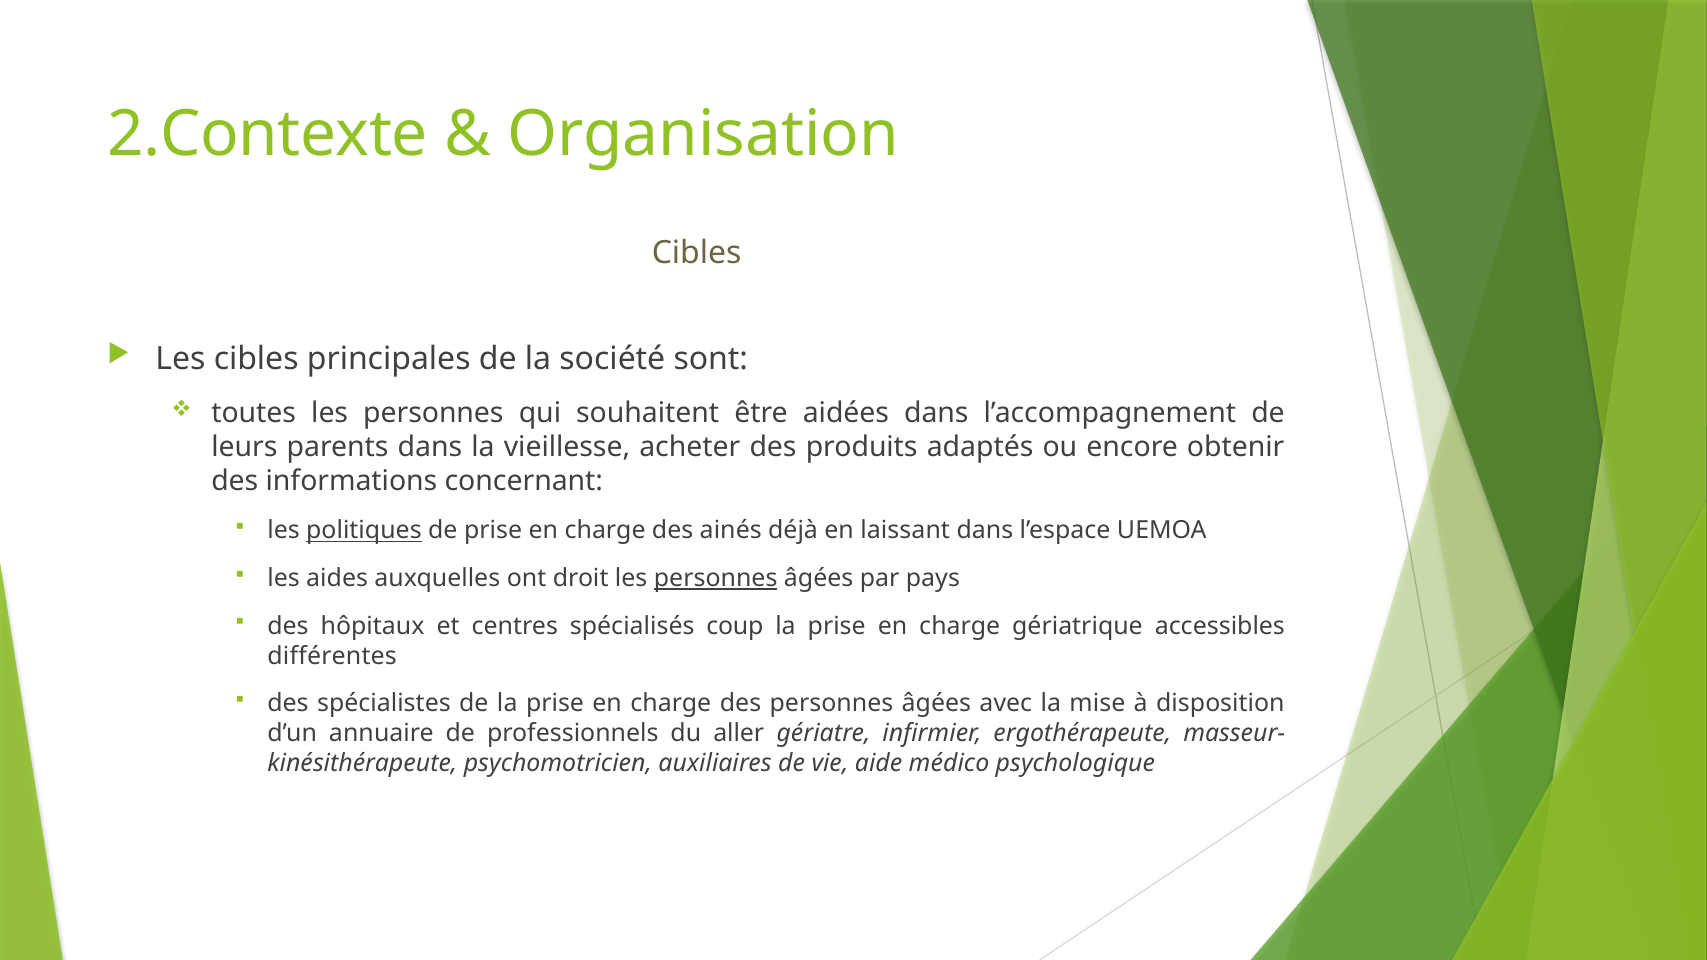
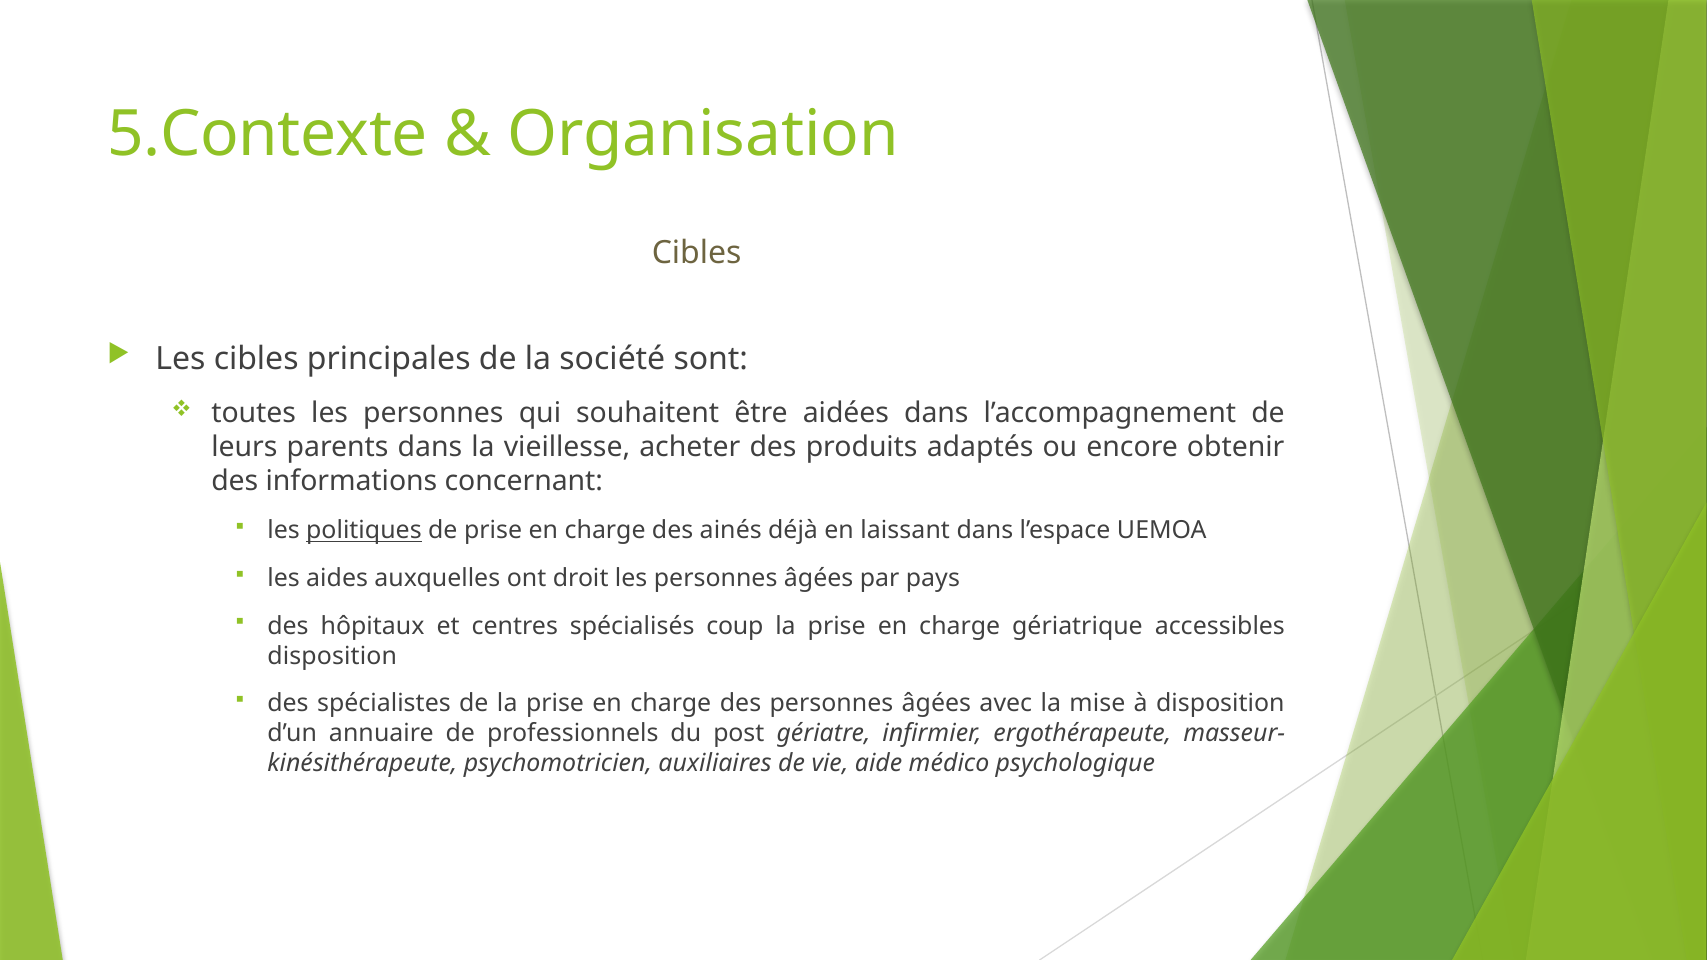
2.Contexte: 2.Contexte -> 5.Contexte
personnes at (716, 578) underline: present -> none
différentes at (332, 656): différentes -> disposition
aller: aller -> post
